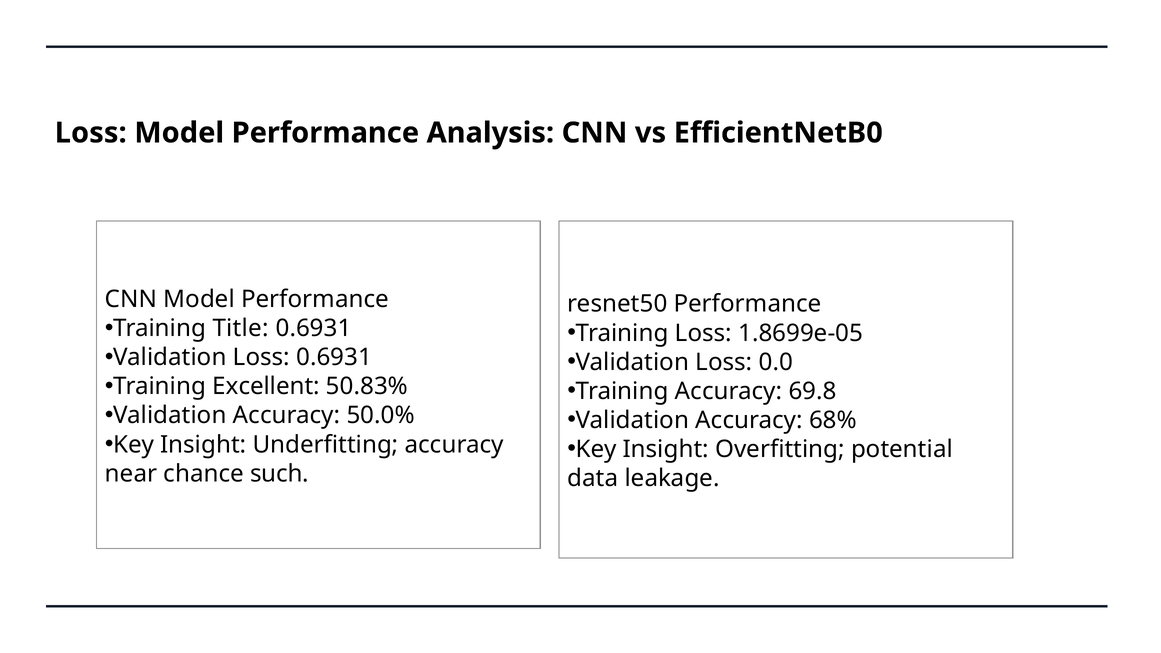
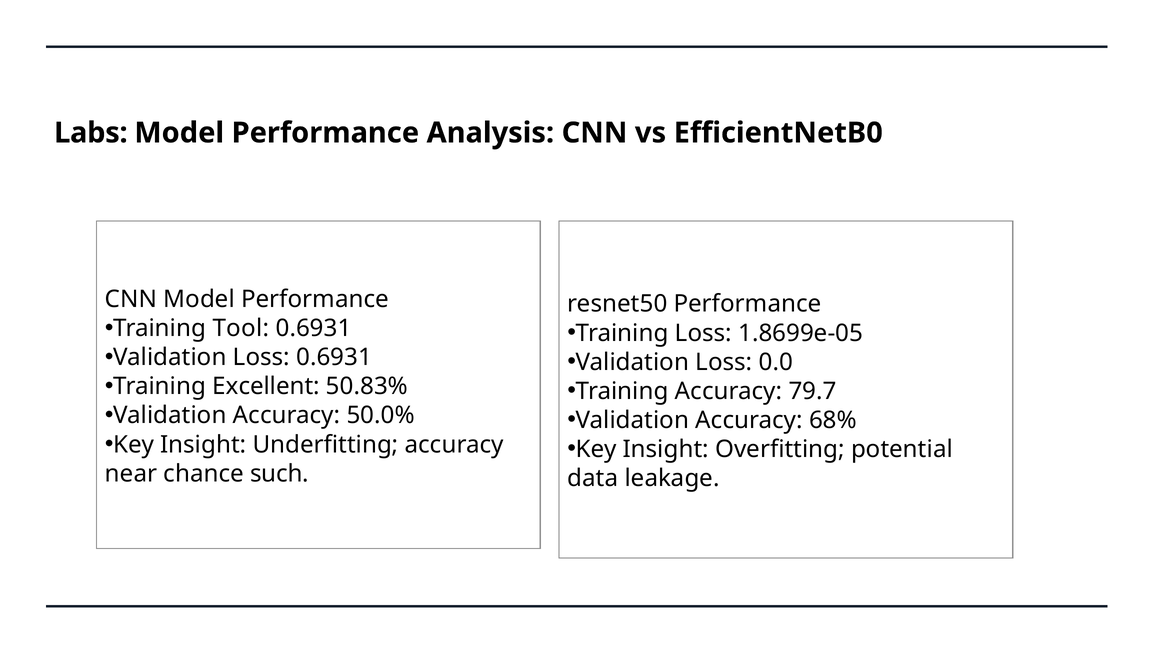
Loss at (91, 133): Loss -> Labs
Title: Title -> Tool
69.8: 69.8 -> 79.7
